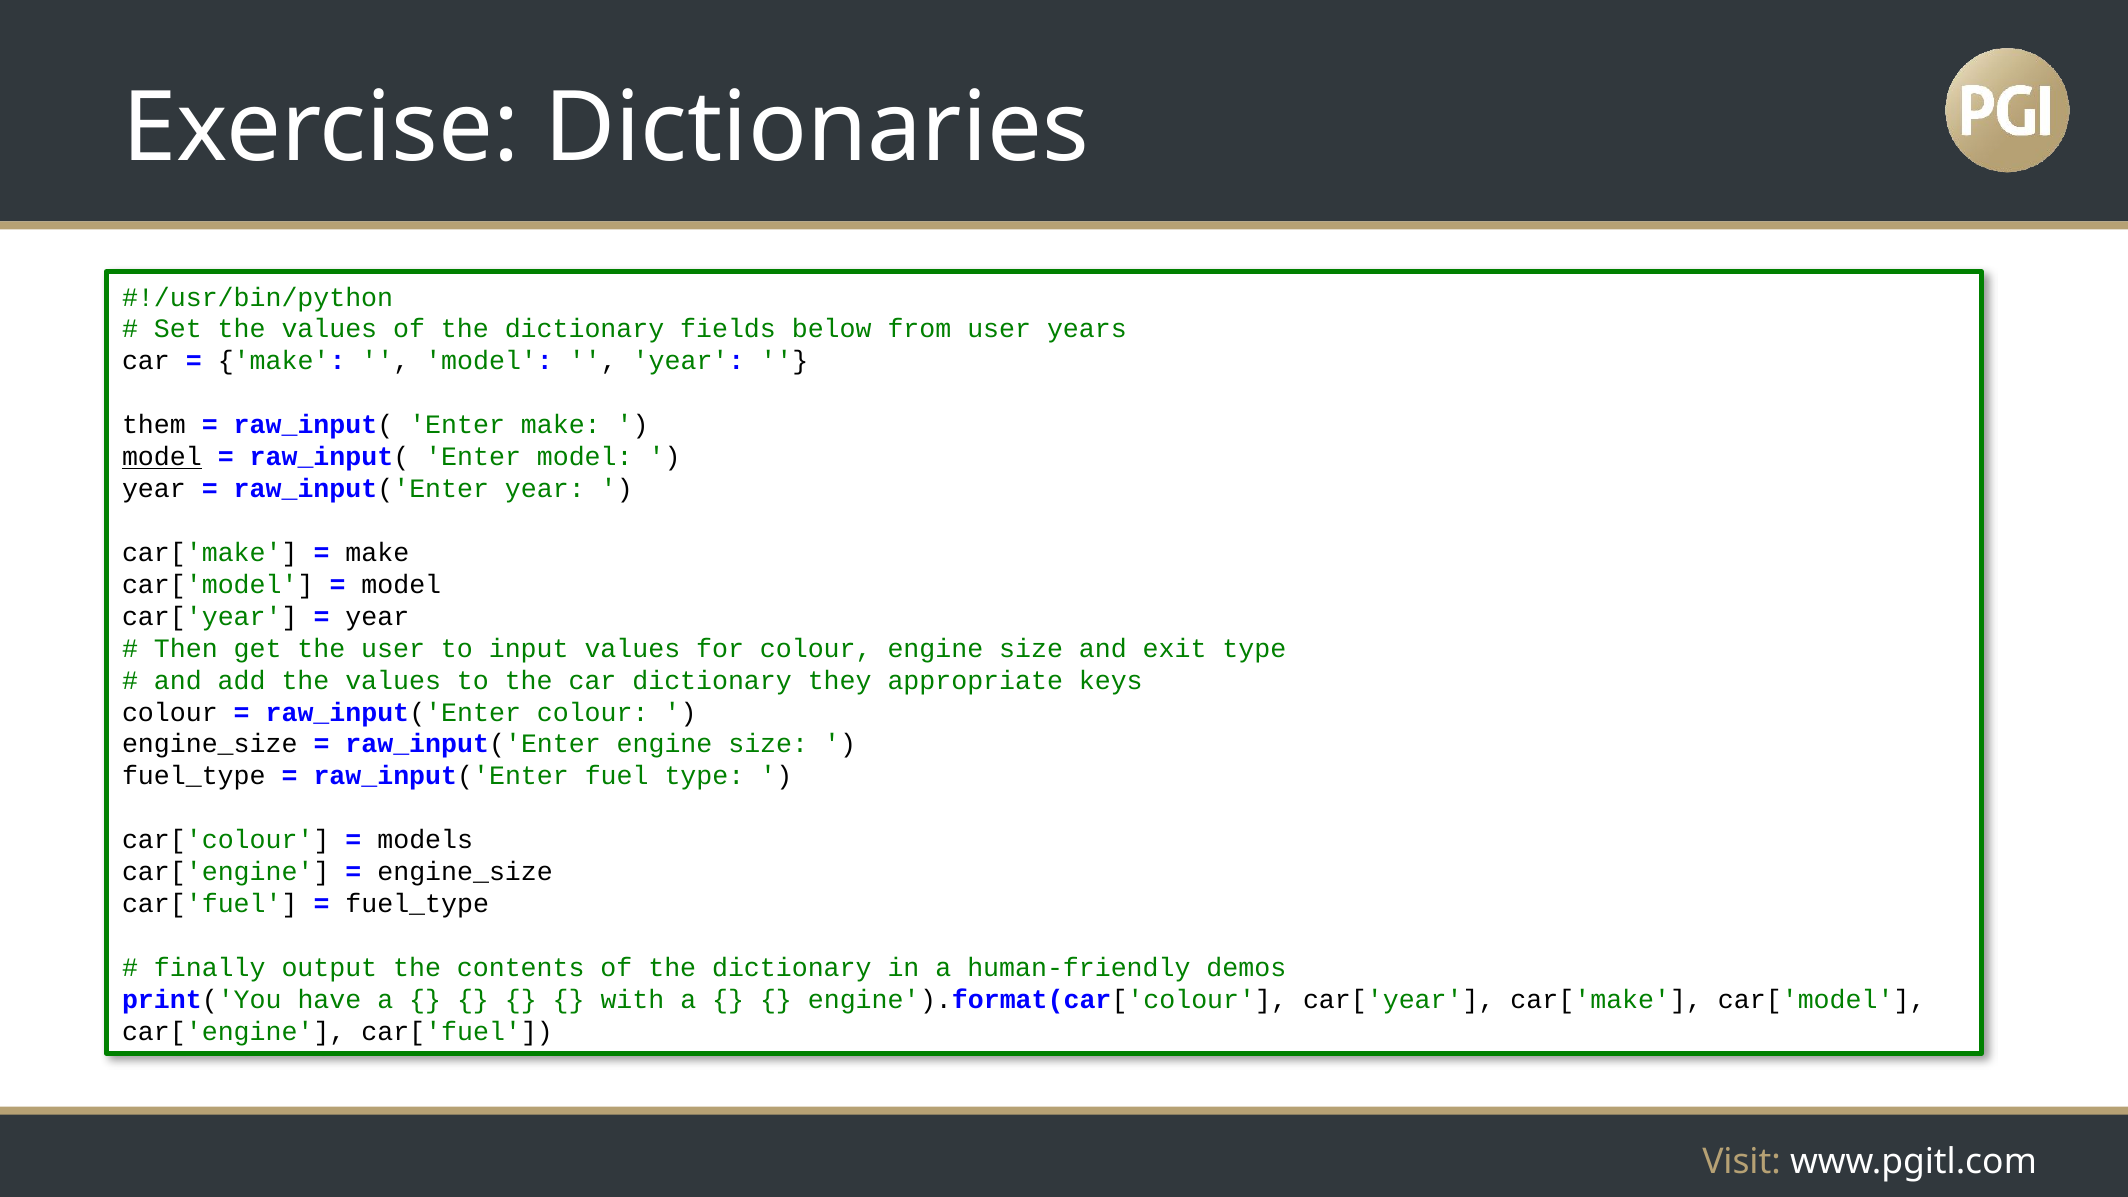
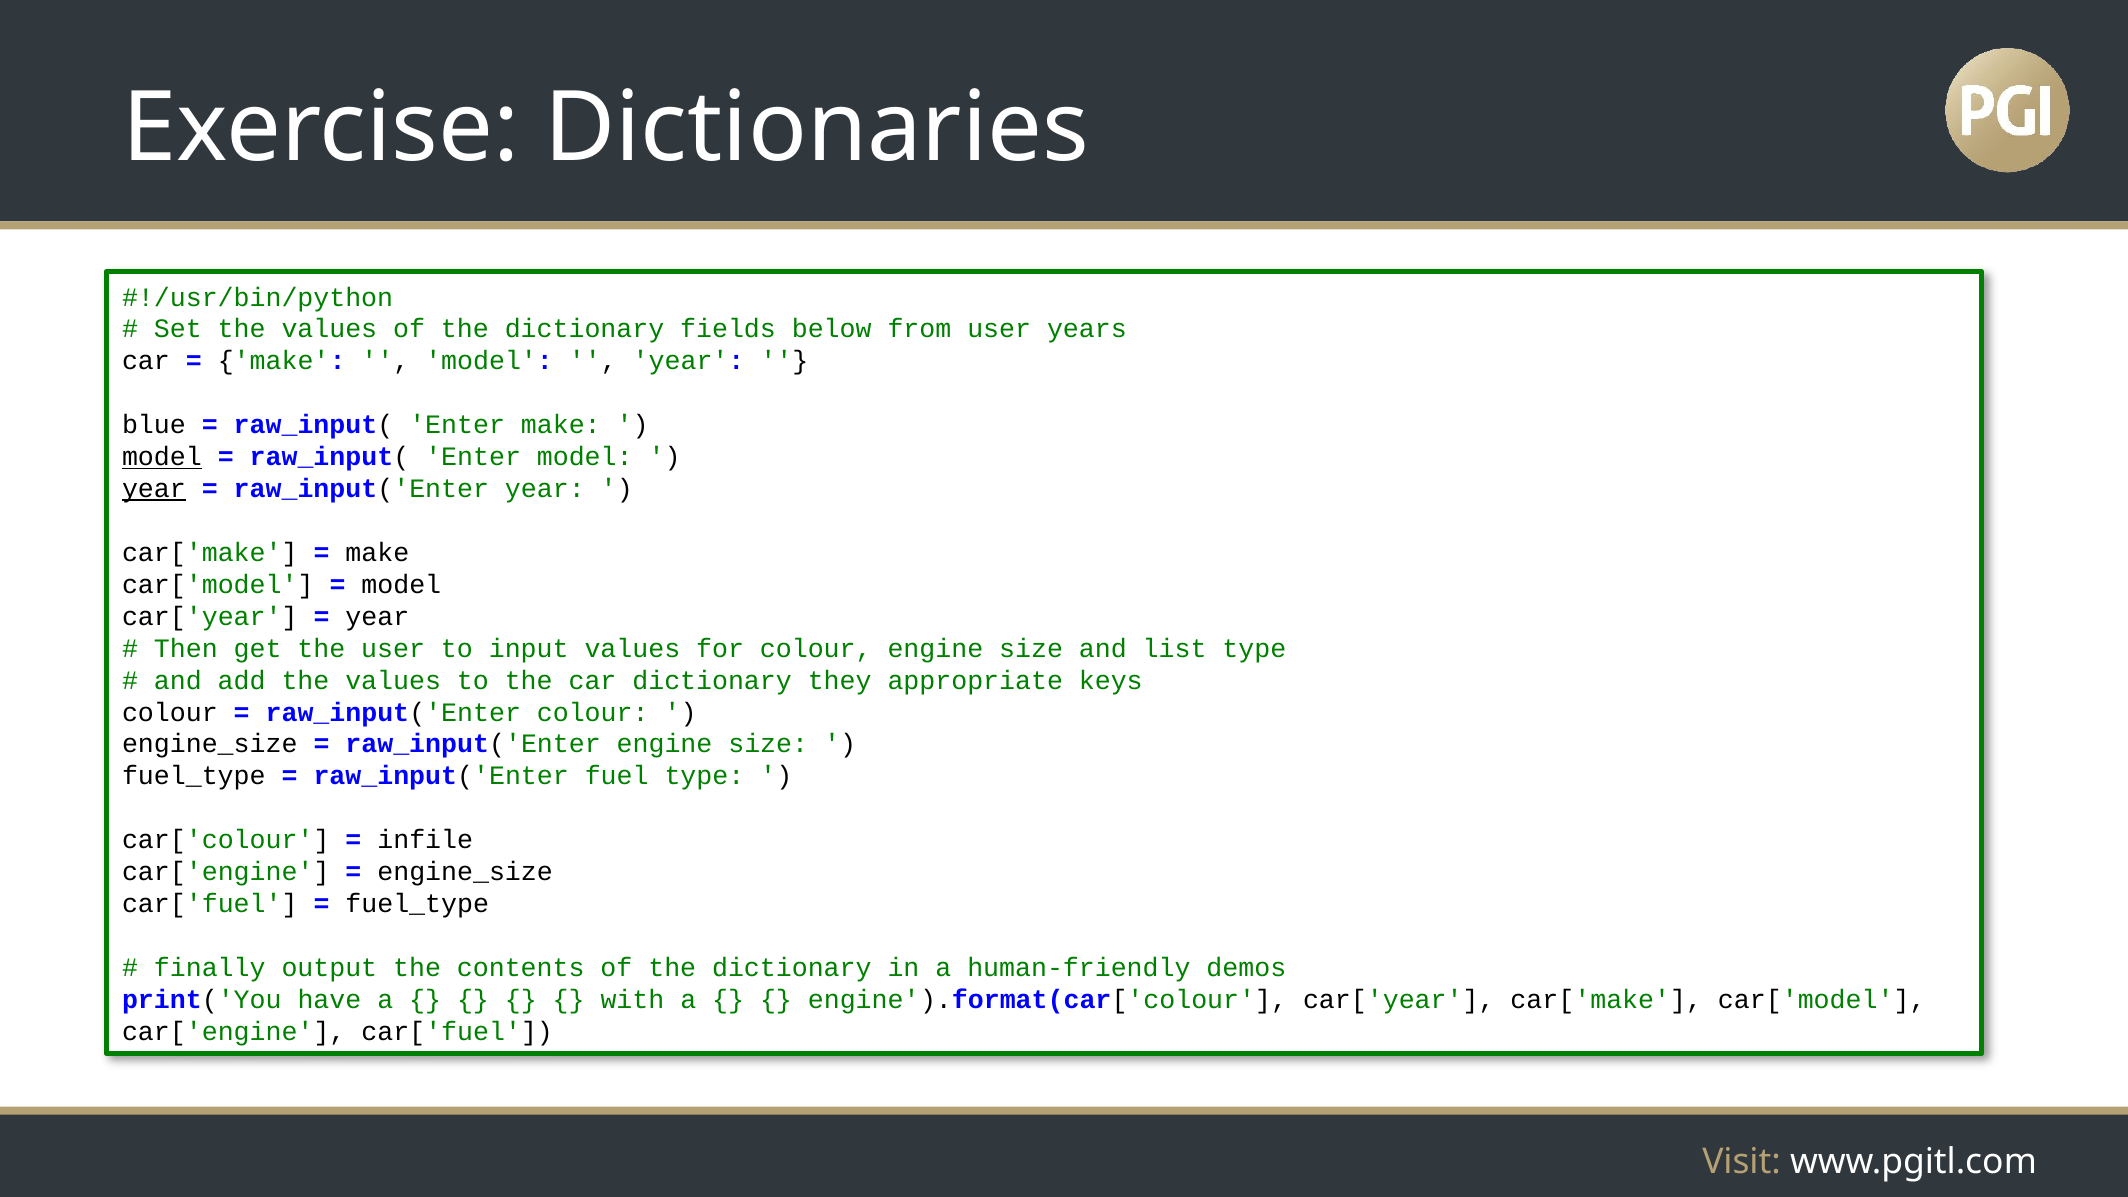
them: them -> blue
year at (154, 489) underline: none -> present
exit: exit -> list
models: models -> infile
